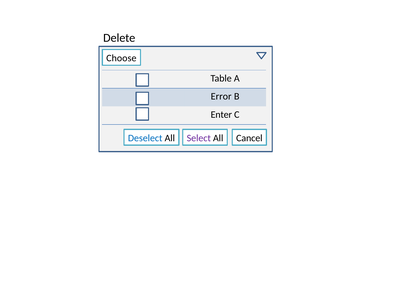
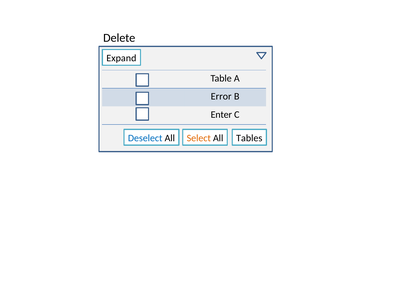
Choose: Choose -> Expand
Select colour: purple -> orange
Cancel: Cancel -> Tables
